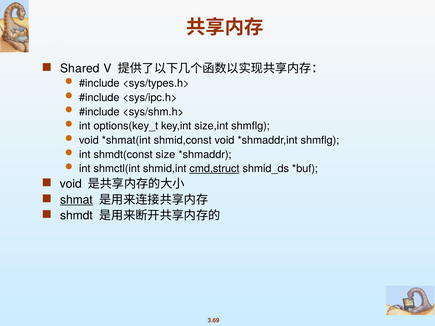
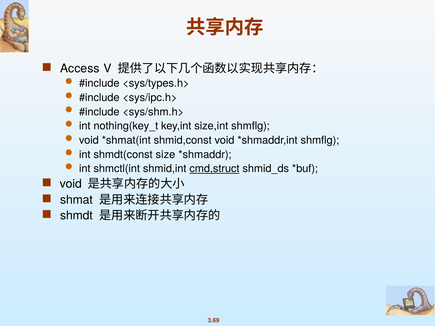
Shared: Shared -> Access
options(key_t: options(key_t -> nothing(key_t
shmat underline: present -> none
